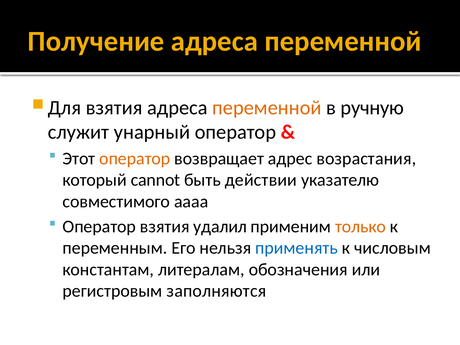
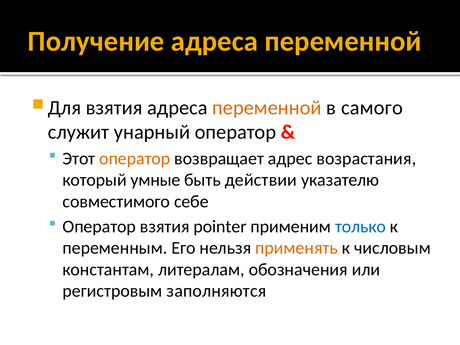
ручную: ручную -> самого
cannot: cannot -> умные
aaaa: aaaa -> себе
удалил: удалил -> pointer
только colour: orange -> blue
применять colour: blue -> orange
